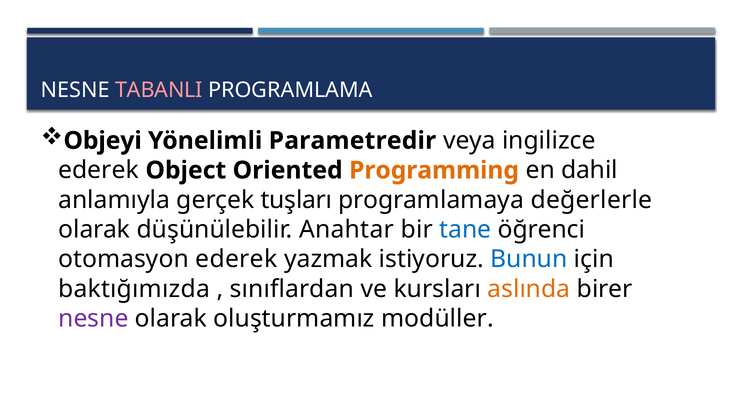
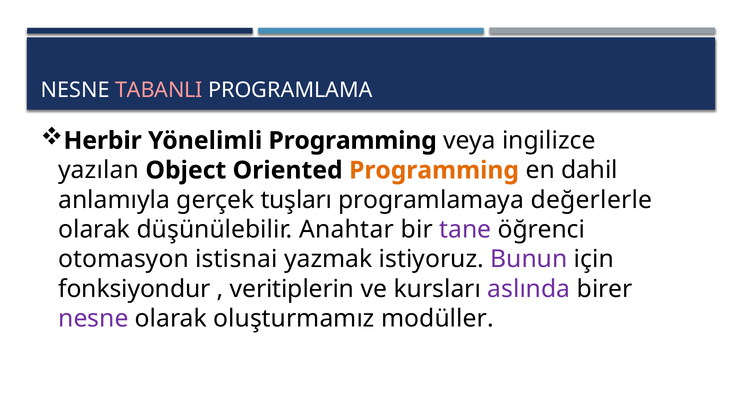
Objeyi: Objeyi -> Herbir
Yönelimli Parametredir: Parametredir -> Programming
ederek at (99, 170): ederek -> yazılan
tane colour: blue -> purple
otomasyon ederek: ederek -> istisnai
Bunun colour: blue -> purple
baktığımızda: baktığımızda -> fonksiyondur
sınıflardan: sınıflardan -> veritiplerin
aslında colour: orange -> purple
